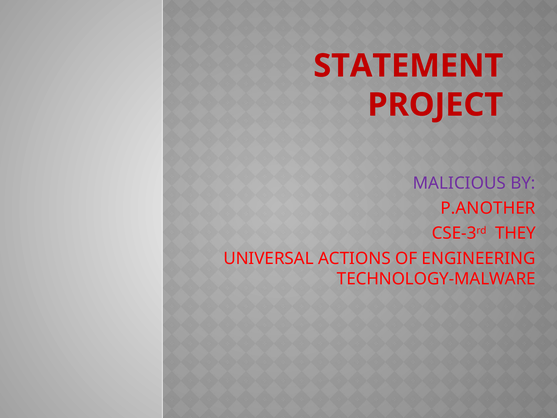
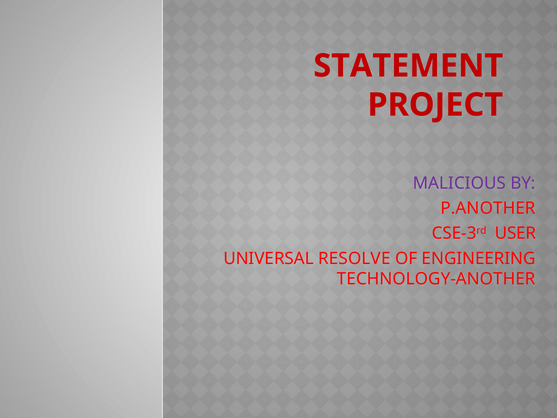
THEY: THEY -> USER
ACTIONS: ACTIONS -> RESOLVE
TECHNOLOGY-MALWARE: TECHNOLOGY-MALWARE -> TECHNOLOGY-ANOTHER
